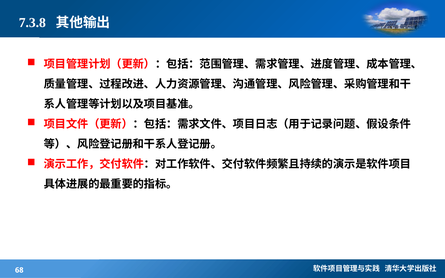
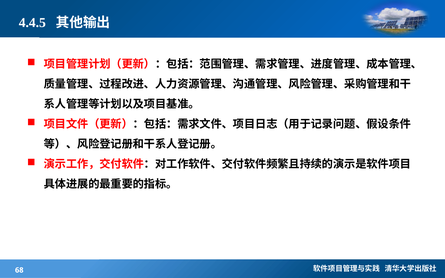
7.3.8: 7.3.8 -> 4.4.5
